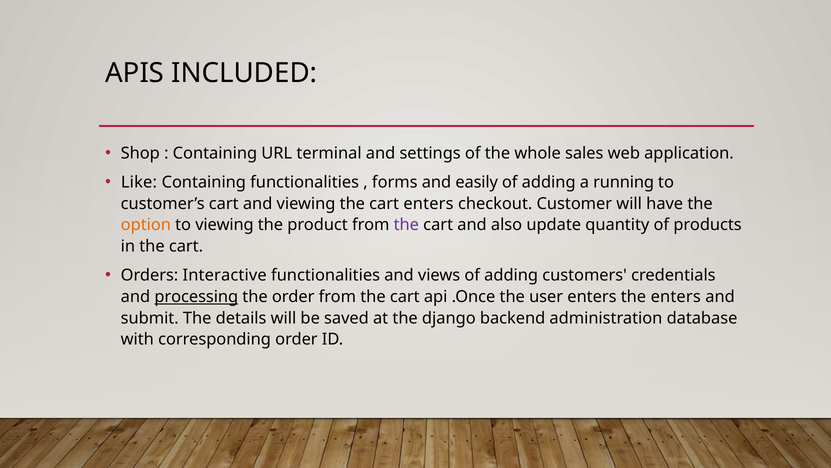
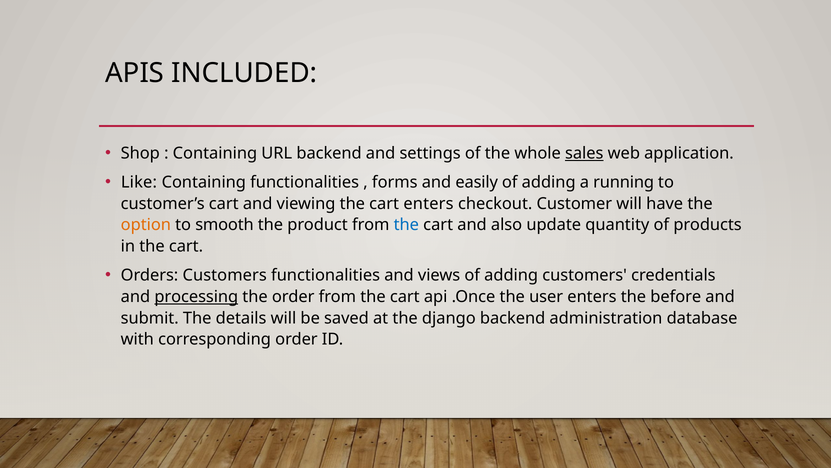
URL terminal: terminal -> backend
sales underline: none -> present
to viewing: viewing -> smooth
the at (406, 225) colour: purple -> blue
Orders Interactive: Interactive -> Customers
the enters: enters -> before
